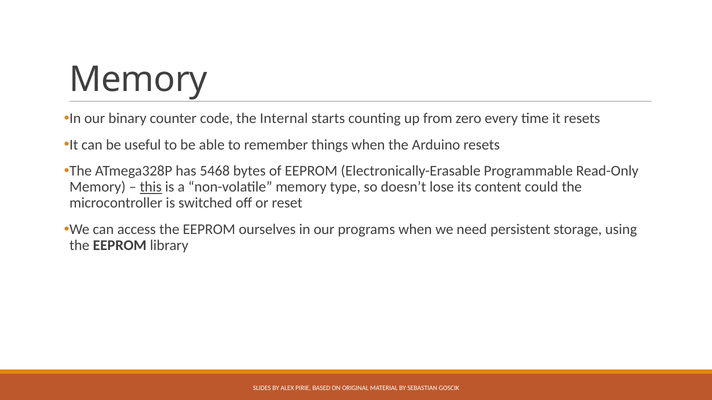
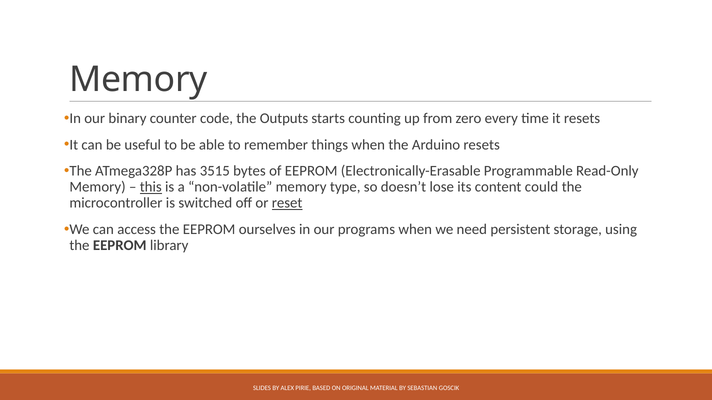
Internal: Internal -> Outputs
5468: 5468 -> 3515
reset underline: none -> present
